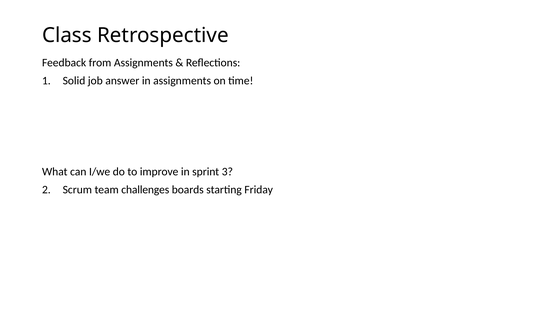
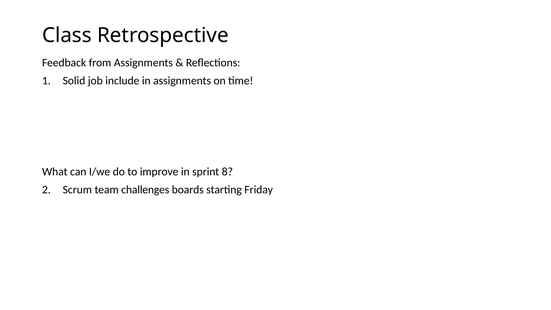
answer: answer -> include
3: 3 -> 8
